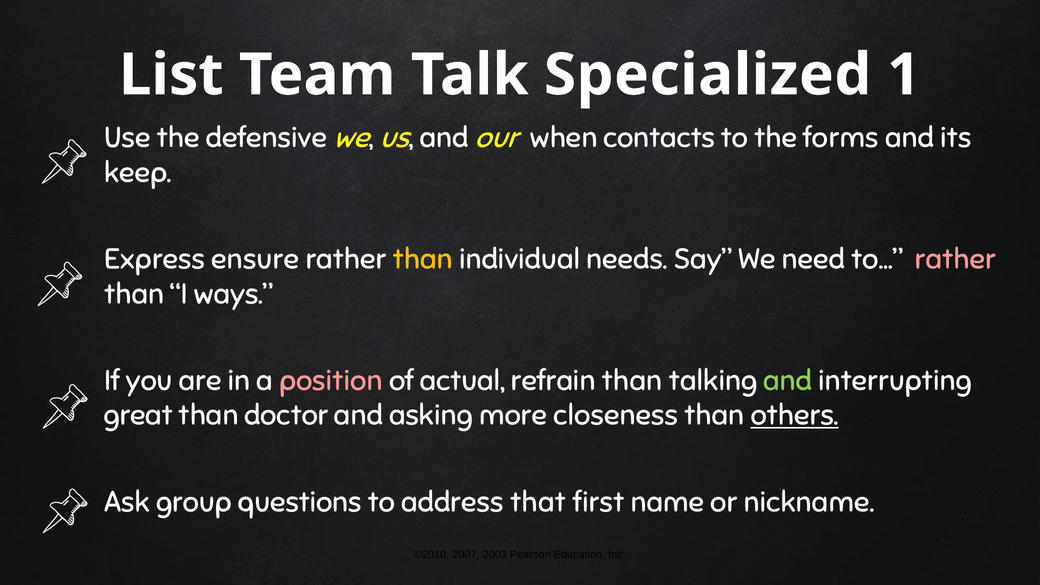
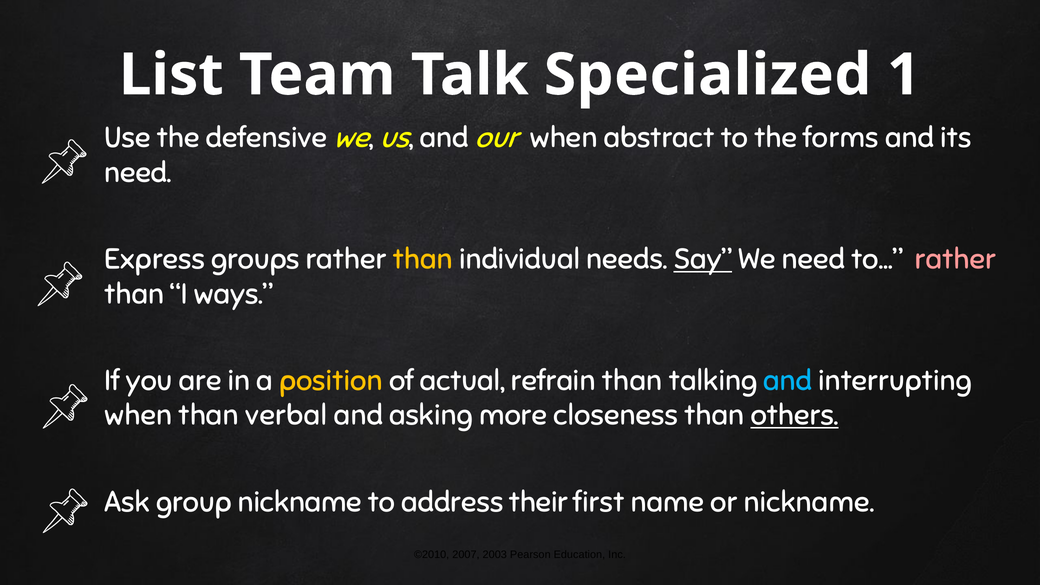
contacts: contacts -> abstract
keep at (138, 173): keep -> need
ensure: ensure -> groups
Say underline: none -> present
position colour: pink -> yellow
and at (788, 381) colour: light green -> light blue
great at (138, 415): great -> when
doctor: doctor -> verbal
group questions: questions -> nickname
that: that -> their
